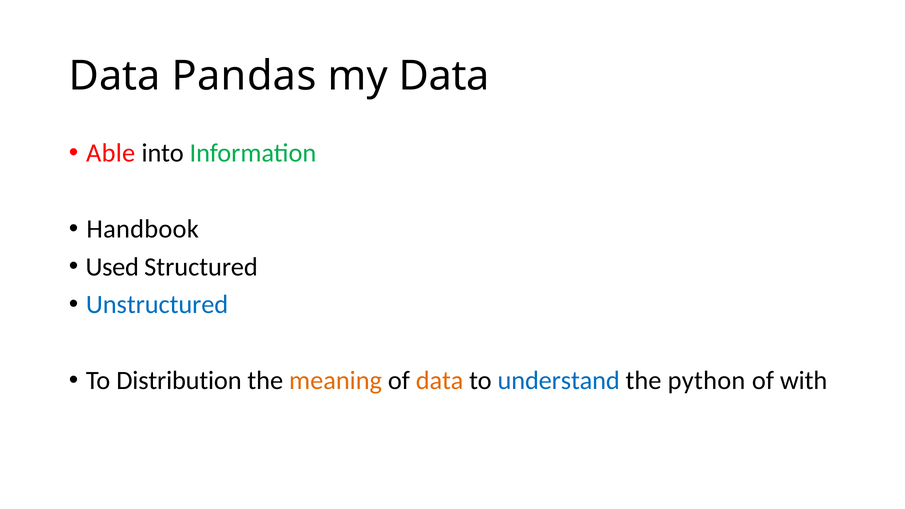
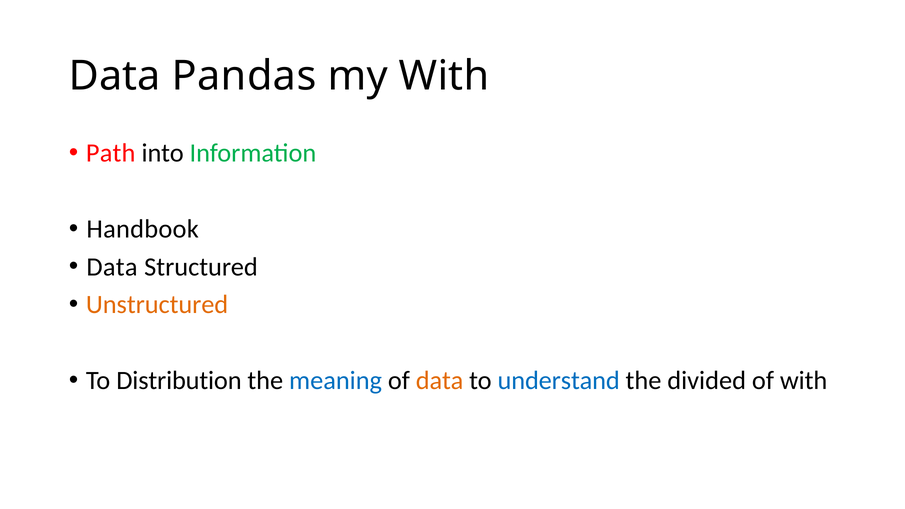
my Data: Data -> With
Able: Able -> Path
Used at (112, 267): Used -> Data
Unstructured colour: blue -> orange
meaning colour: orange -> blue
python: python -> divided
